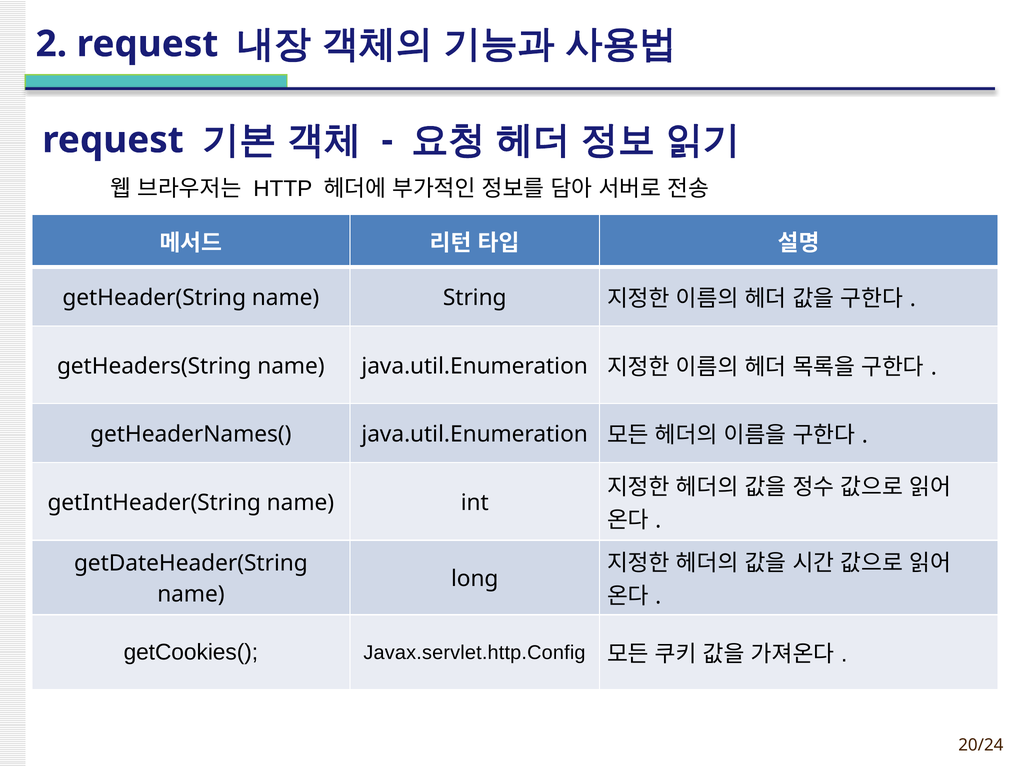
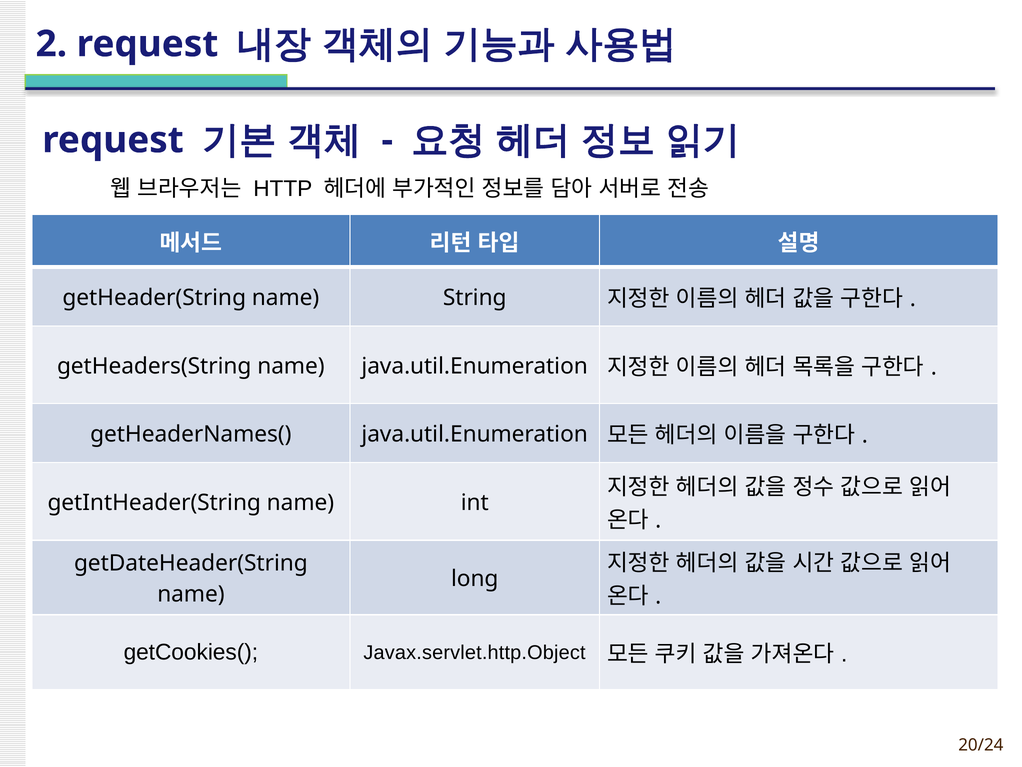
Javax.servlet.http.Config: Javax.servlet.http.Config -> Javax.servlet.http.Object
